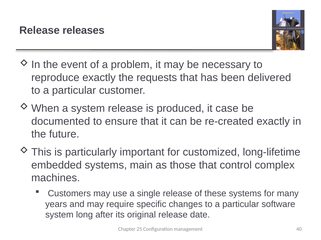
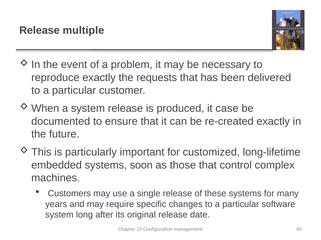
releases: releases -> multiple
main: main -> soon
